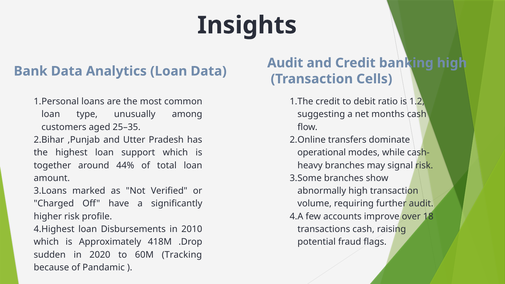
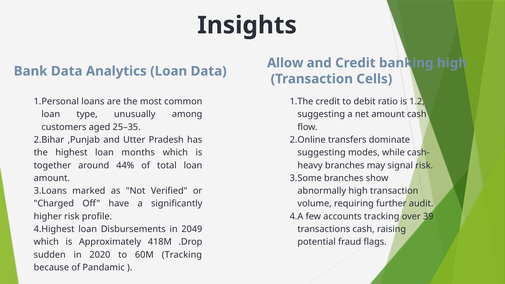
Audit at (285, 63): Audit -> Allow
net months: months -> amount
support: support -> months
operational at (322, 153): operational -> suggesting
accounts improve: improve -> tracking
18: 18 -> 39
2010: 2010 -> 2049
